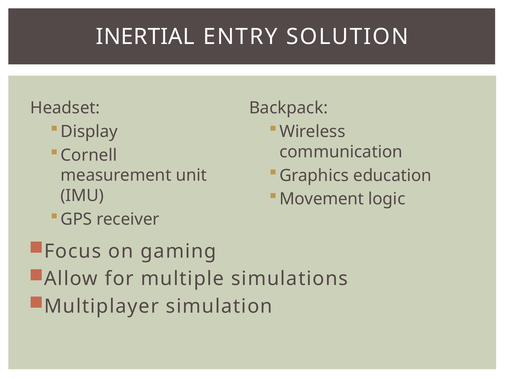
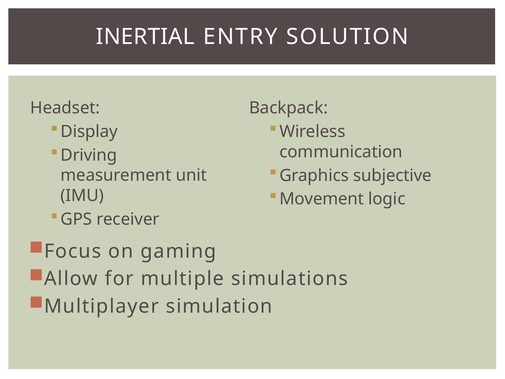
Cornell: Cornell -> Driving
education: education -> subjective
